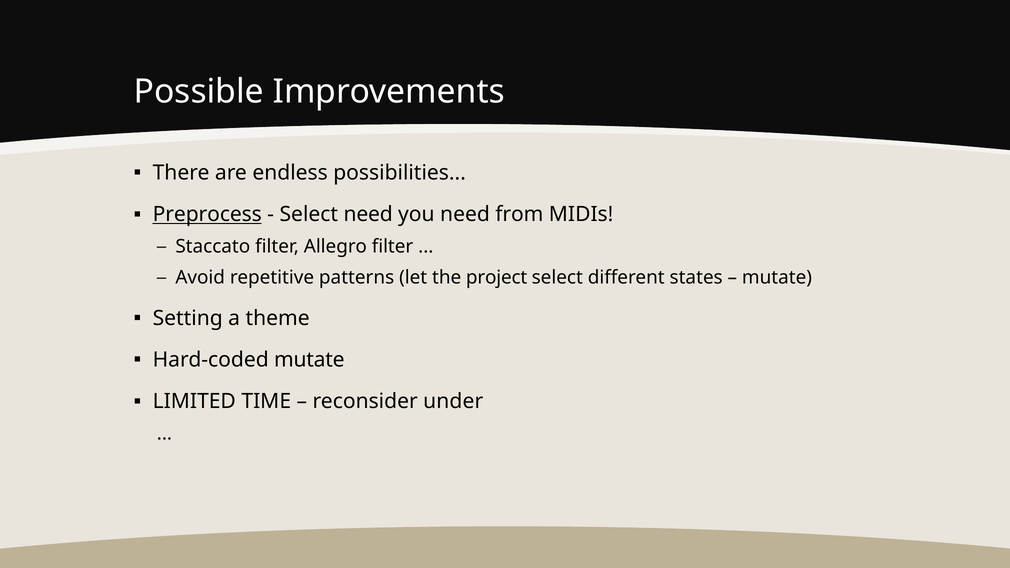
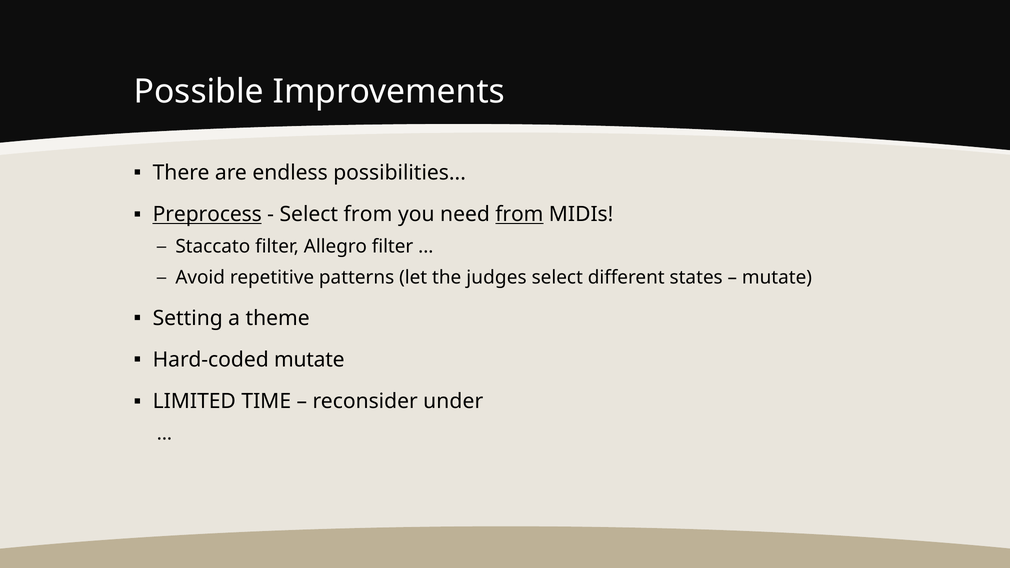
Select need: need -> from
from at (519, 215) underline: none -> present
project: project -> judges
